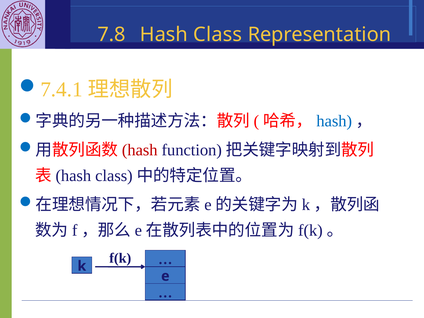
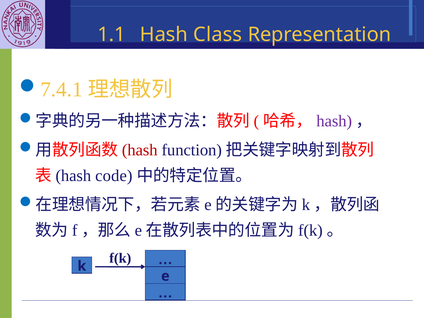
7.8: 7.8 -> 1.1
hash at (334, 121) colour: blue -> purple
class at (114, 176): class -> code
